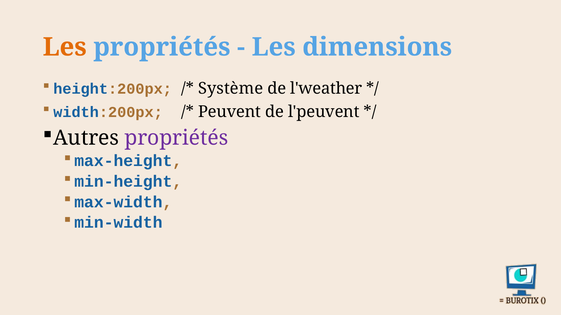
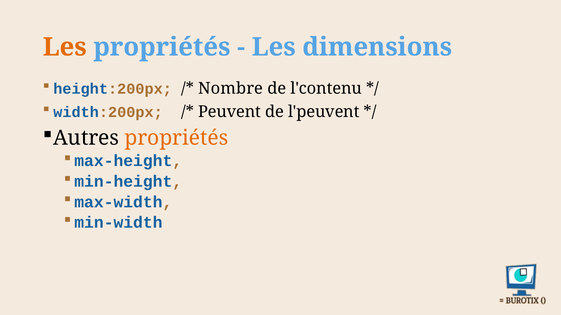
Système: Système -> Nombre
l'weather: l'weather -> l'contenu
propriétés at (176, 138) colour: purple -> orange
